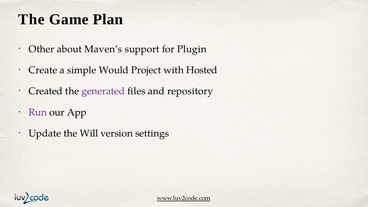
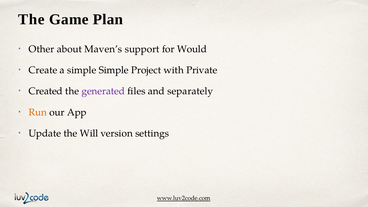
Plugin: Plugin -> Would
simple Would: Would -> Simple
Hosted: Hosted -> Private
repository: repository -> separately
Run colour: purple -> orange
